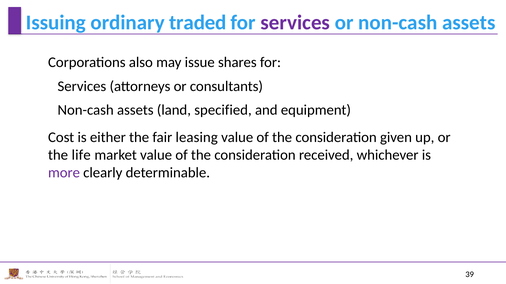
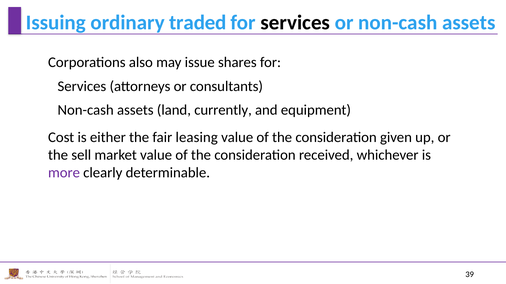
services at (295, 23) colour: purple -> black
specified: specified -> currently
life: life -> sell
